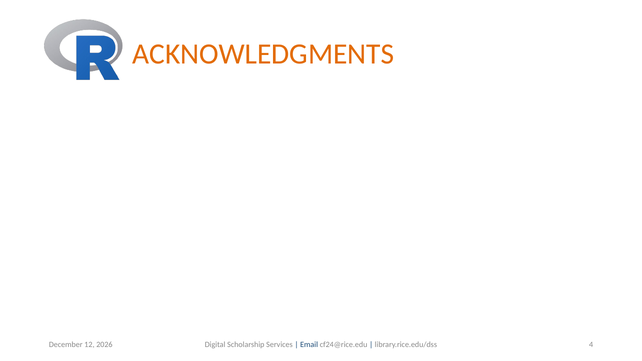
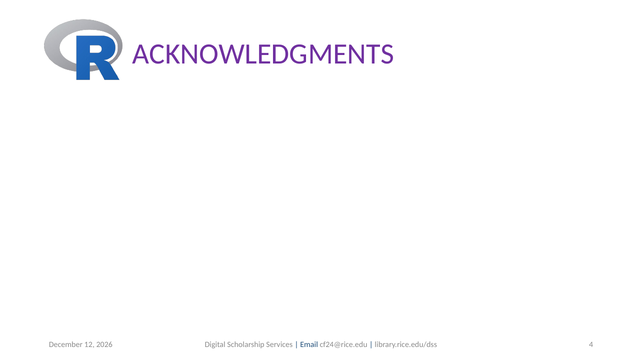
ACKNOWLEDGMENTS colour: orange -> purple
